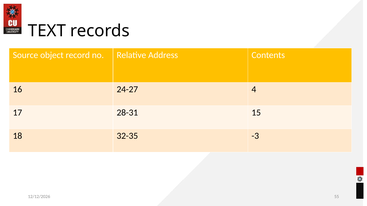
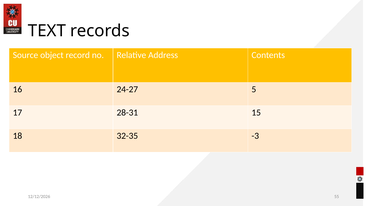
4: 4 -> 5
